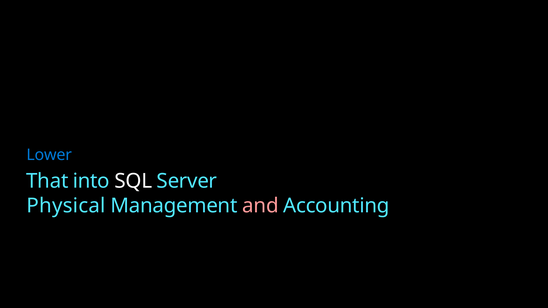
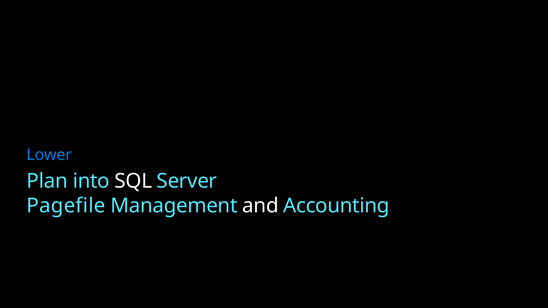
That: That -> Plan
Physical: Physical -> Pagefile
and colour: pink -> white
